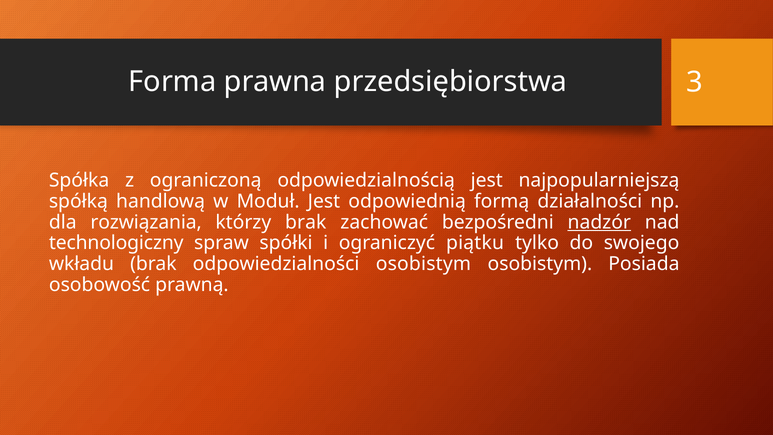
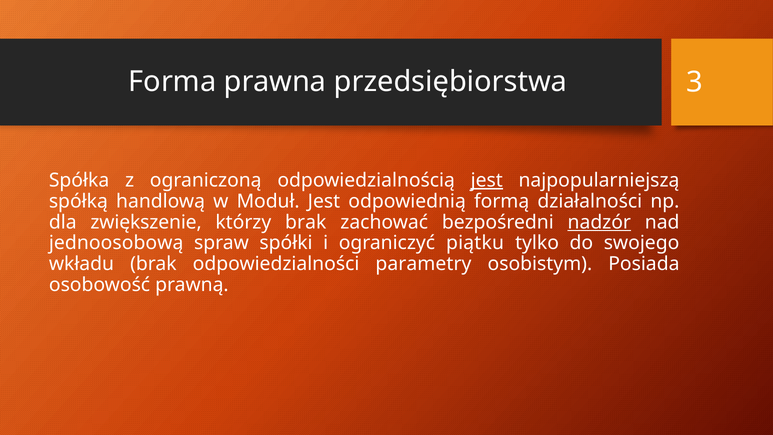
jest at (487, 180) underline: none -> present
rozwiązania: rozwiązania -> zwiększenie
technologiczny: technologiczny -> jednoosobową
odpowiedzialności osobistym: osobistym -> parametry
